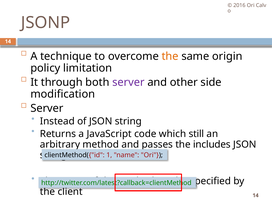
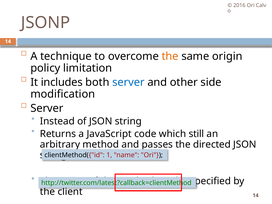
through: through -> includes
server at (128, 82) colour: purple -> blue
includes: includes -> directed
